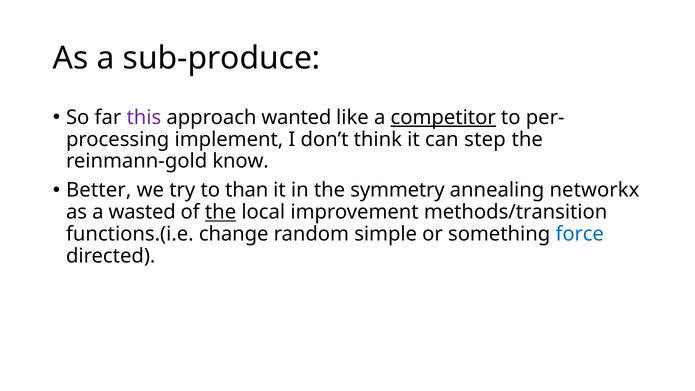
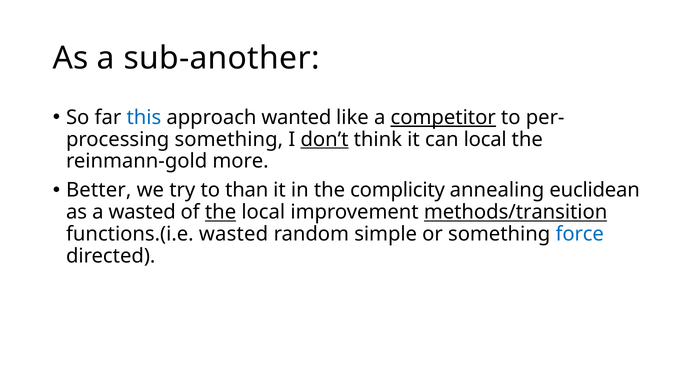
sub-produce: sub-produce -> sub-another
this colour: purple -> blue
implement at (229, 139): implement -> something
don’t underline: none -> present
can step: step -> local
know: know -> more
symmetry: symmetry -> complicity
networkx: networkx -> euclidean
methods/transition underline: none -> present
functions.(i.e change: change -> wasted
